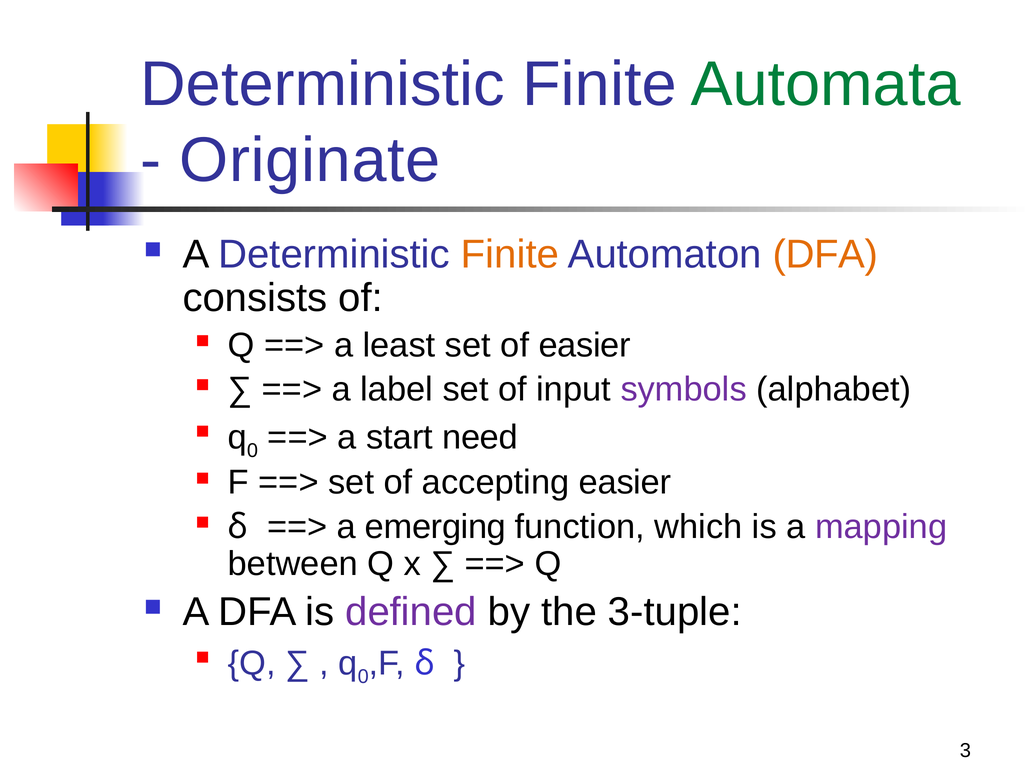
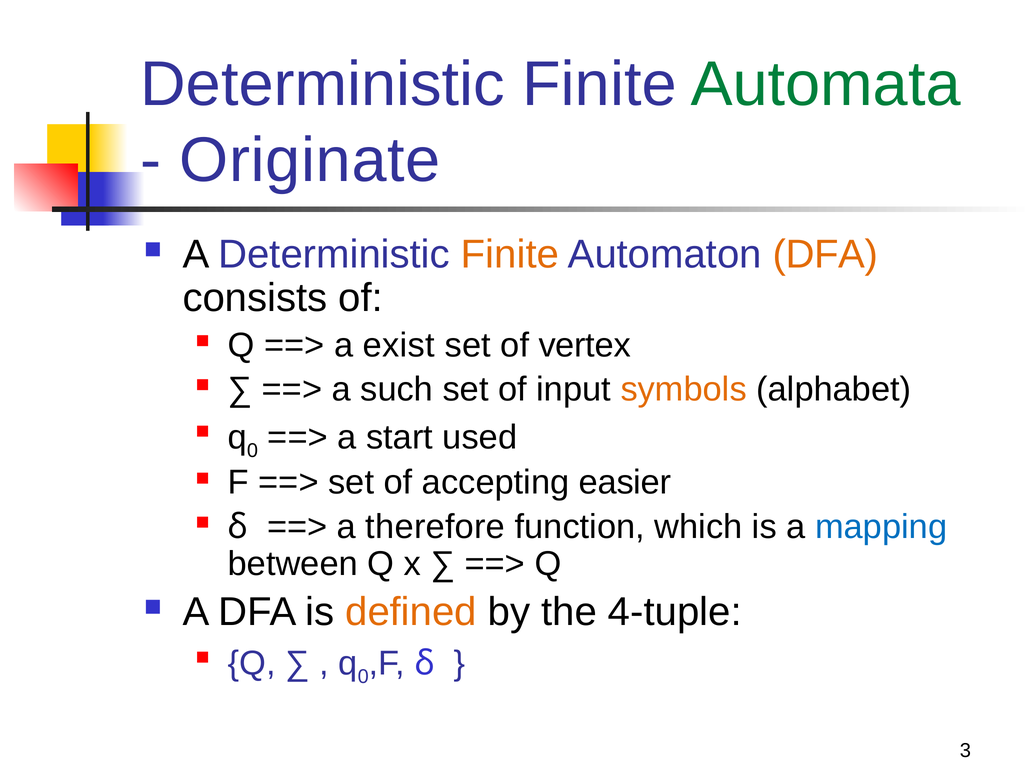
least: least -> exist
of easier: easier -> vertex
label: label -> such
symbols colour: purple -> orange
need: need -> used
emerging: emerging -> therefore
mapping colour: purple -> blue
defined colour: purple -> orange
3-tuple: 3-tuple -> 4-tuple
